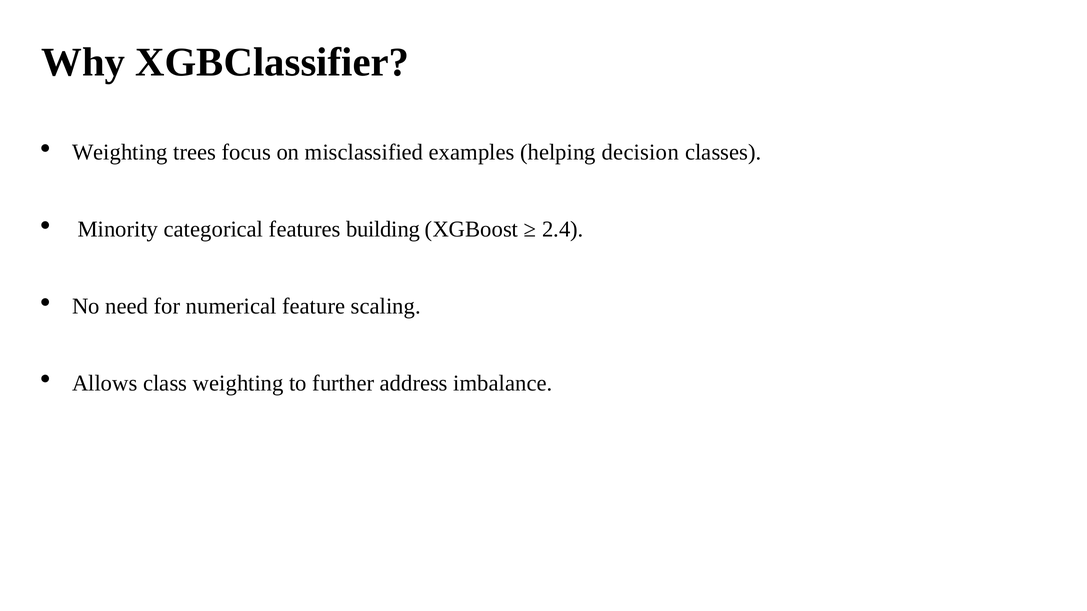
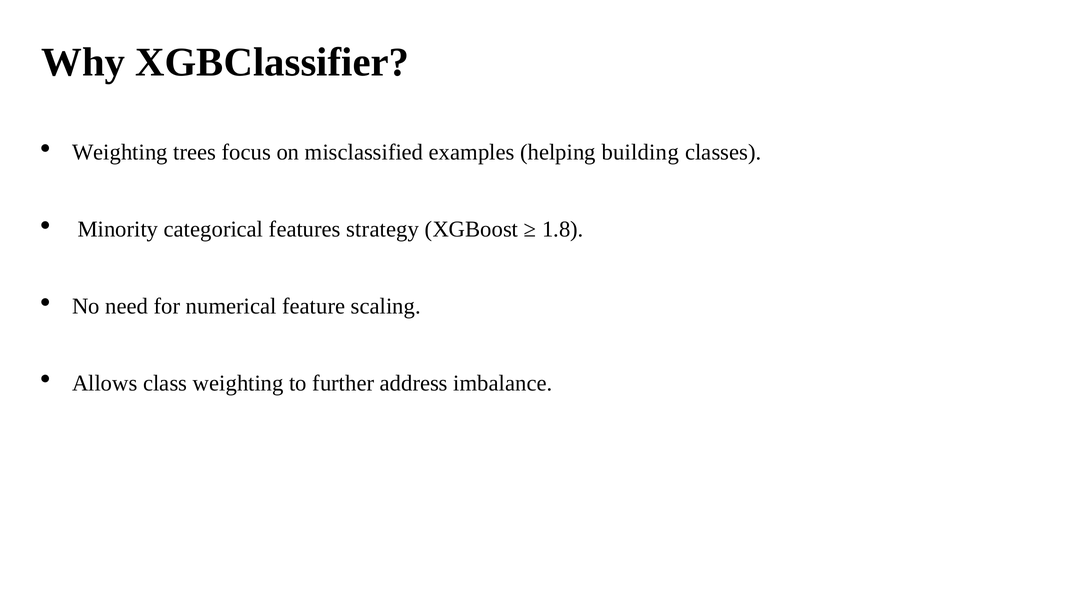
decision: decision -> building
building: building -> strategy
2.4: 2.4 -> 1.8
